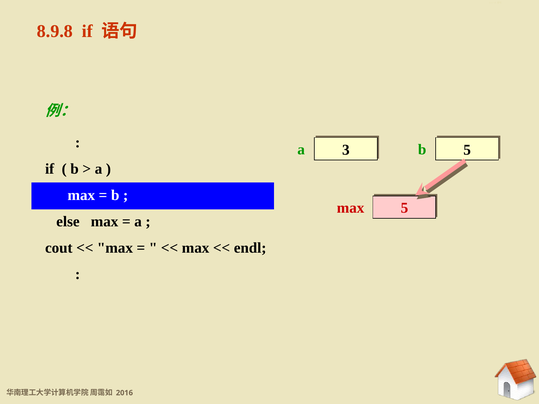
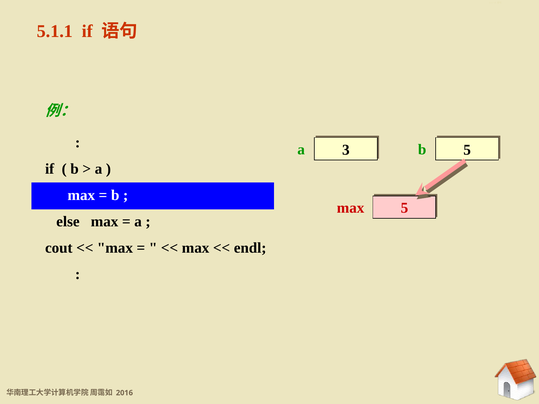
8.9.8: 8.9.8 -> 5.1.1
